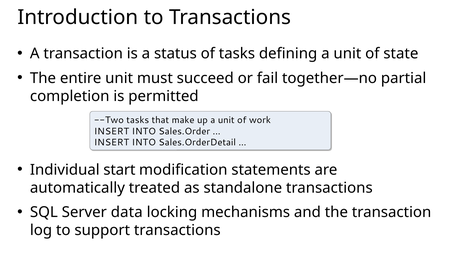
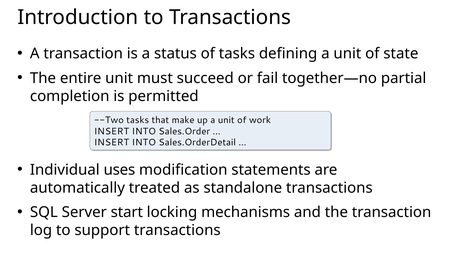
start: start -> uses
data: data -> start
